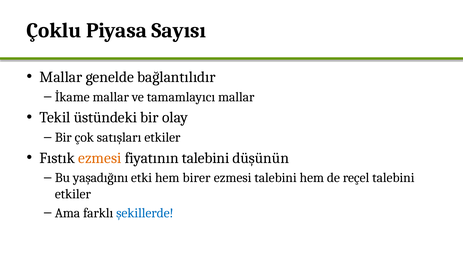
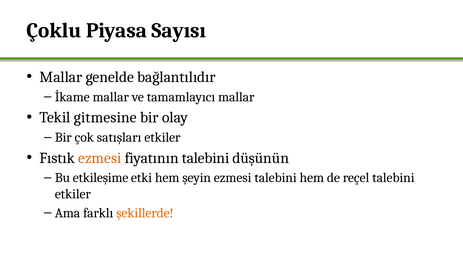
üstündeki: üstündeki -> gitmesine
yaşadığını: yaşadığını -> etkileşime
birer: birer -> şeyin
şekillerde colour: blue -> orange
